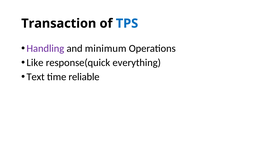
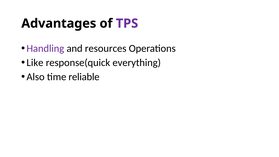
Transaction: Transaction -> Advantages
TPS colour: blue -> purple
minimum: minimum -> resources
Text: Text -> Also
